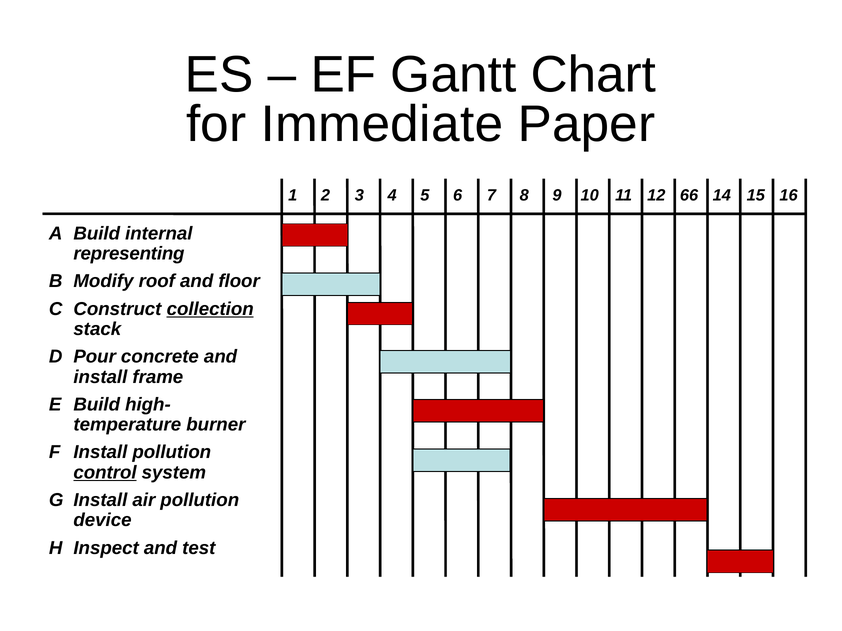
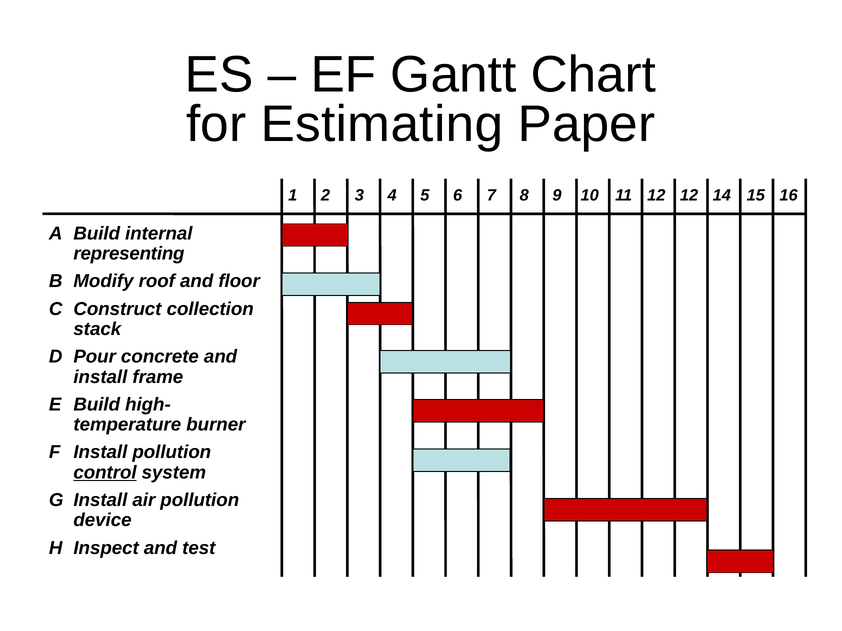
Immediate: Immediate -> Estimating
12 66: 66 -> 12
collection underline: present -> none
